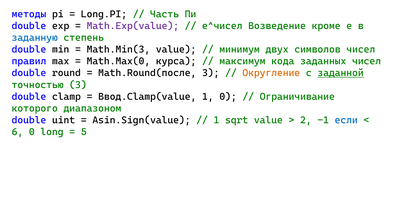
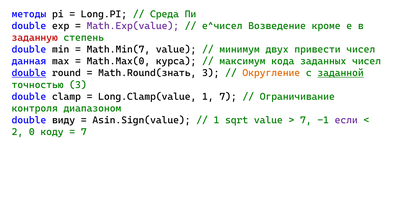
Часть: Часть -> Среда
заданную colour: blue -> red
Math.Min(3: Math.Min(3 -> Math.Min(7
символов: символов -> привести
правил: правил -> данная
double at (29, 73) underline: none -> present
Math.Round(после: Math.Round(после -> Math.Round(знать
Ввод.Clamp(value: Ввод.Clamp(value -> Long.Clamp(value
1 0: 0 -> 7
которого: которого -> контроля
uint: uint -> виду
2 at (306, 120): 2 -> 7
если colour: blue -> purple
6: 6 -> 2
long: long -> коду
5 at (84, 132): 5 -> 7
